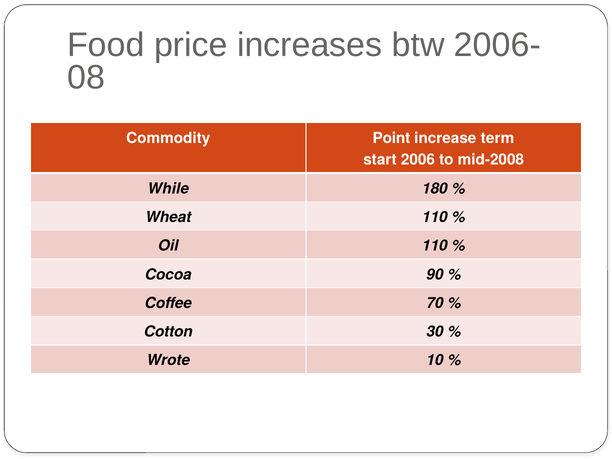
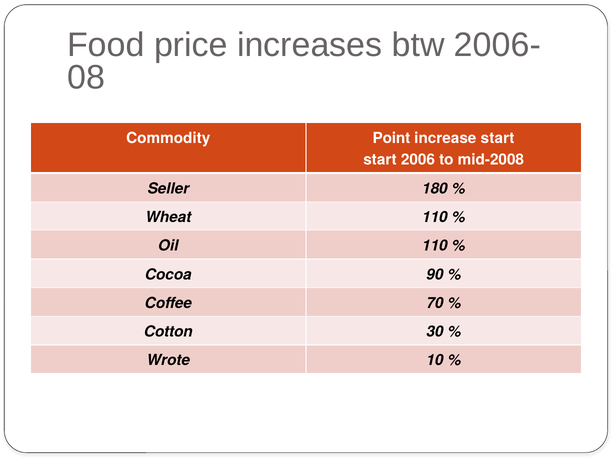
increase term: term -> start
While: While -> Seller
